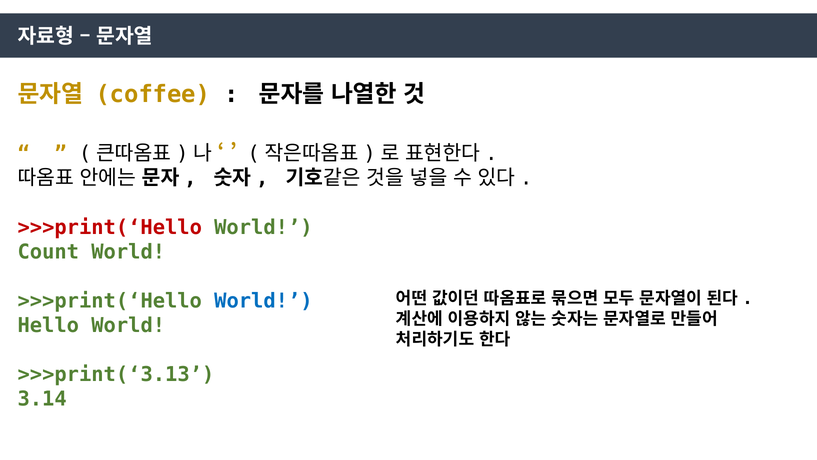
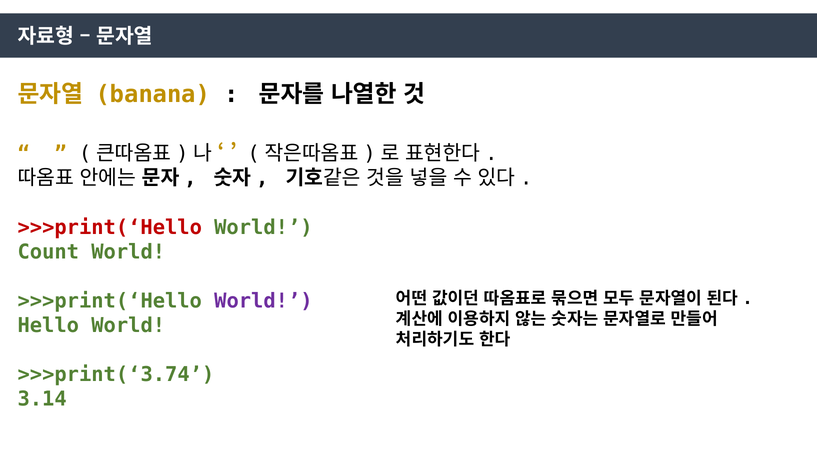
coffee: coffee -> banana
World at (263, 301) colour: blue -> purple
>>>print(‘3.13: >>>print(‘3.13 -> >>>print(‘3.74
